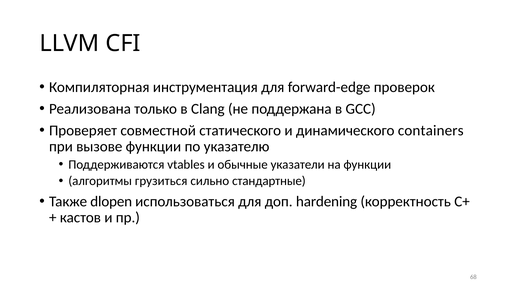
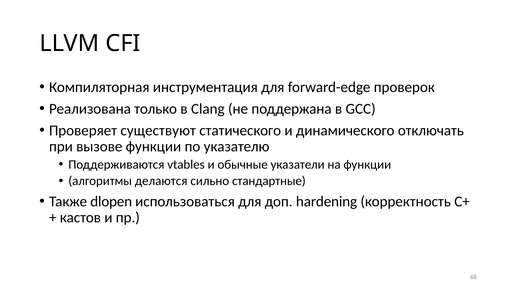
совместной: совместной -> существуют
containers: containers -> отключать
грузиться: грузиться -> делаются
